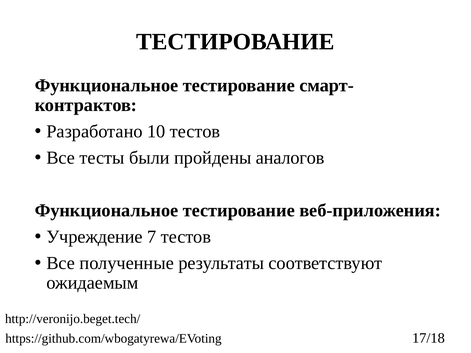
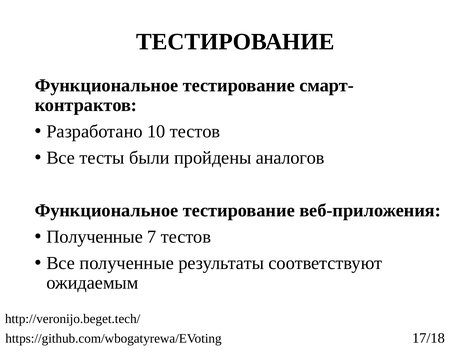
Учреждение at (95, 237): Учреждение -> Полученные
